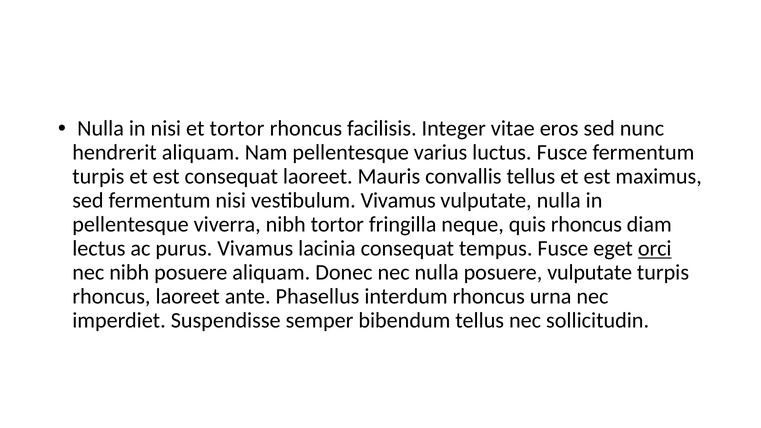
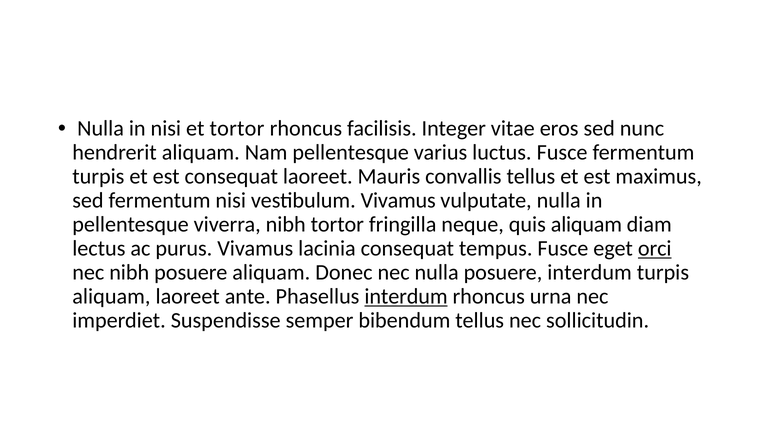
quis rhoncus: rhoncus -> aliquam
posuere vulputate: vulputate -> interdum
rhoncus at (111, 296): rhoncus -> aliquam
interdum at (406, 296) underline: none -> present
